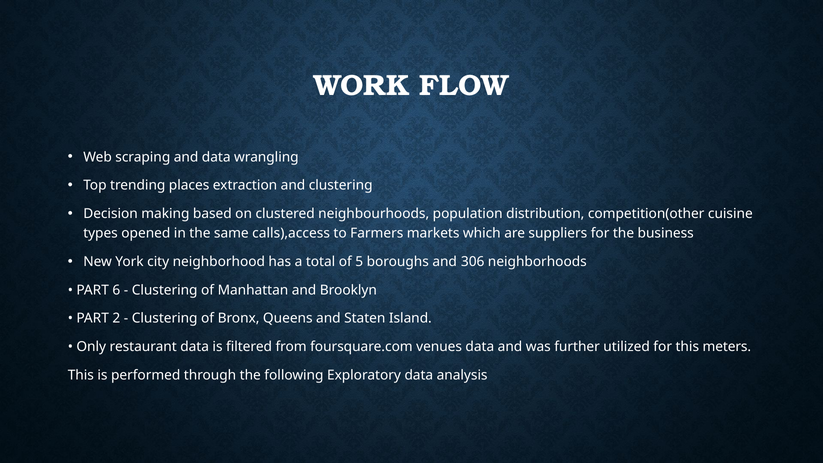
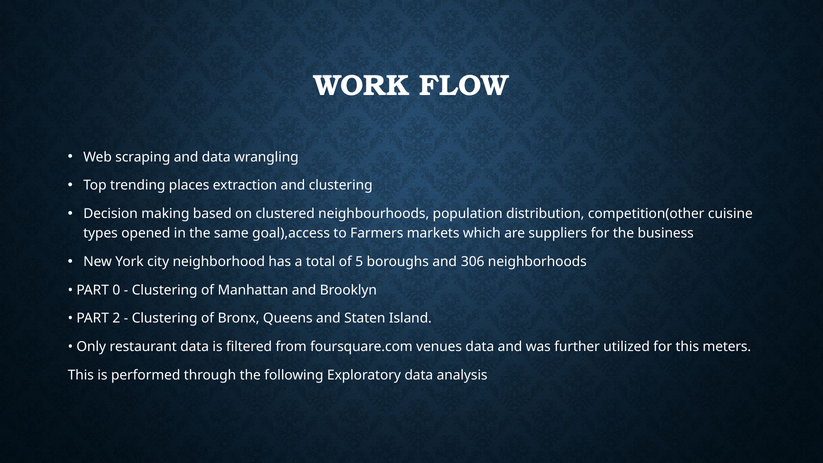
calls),access: calls),access -> goal),access
6: 6 -> 0
